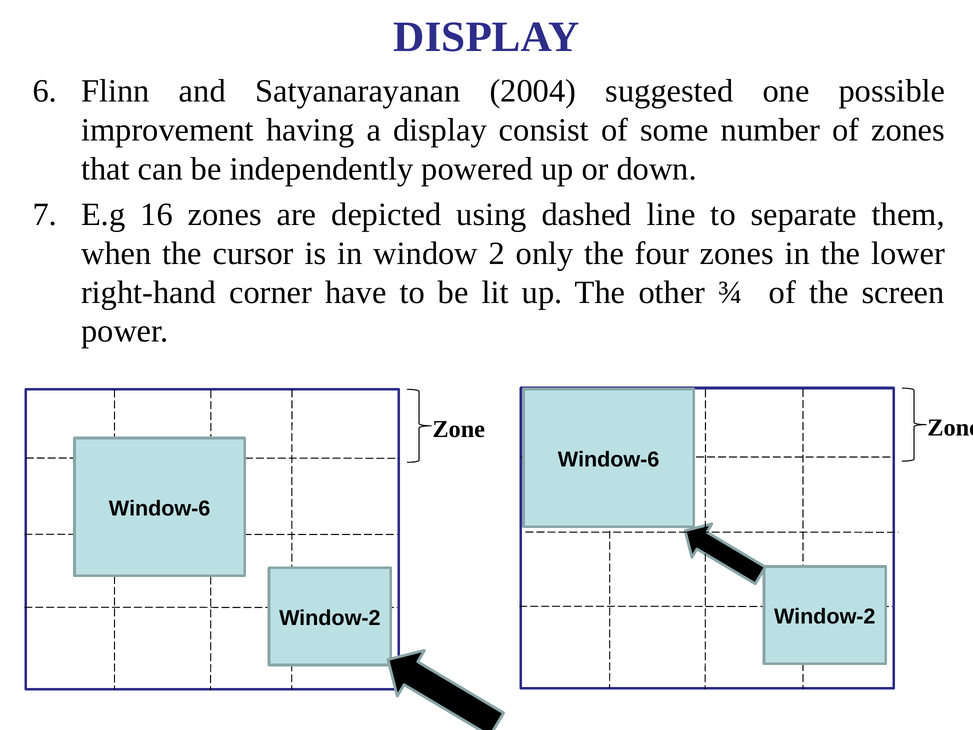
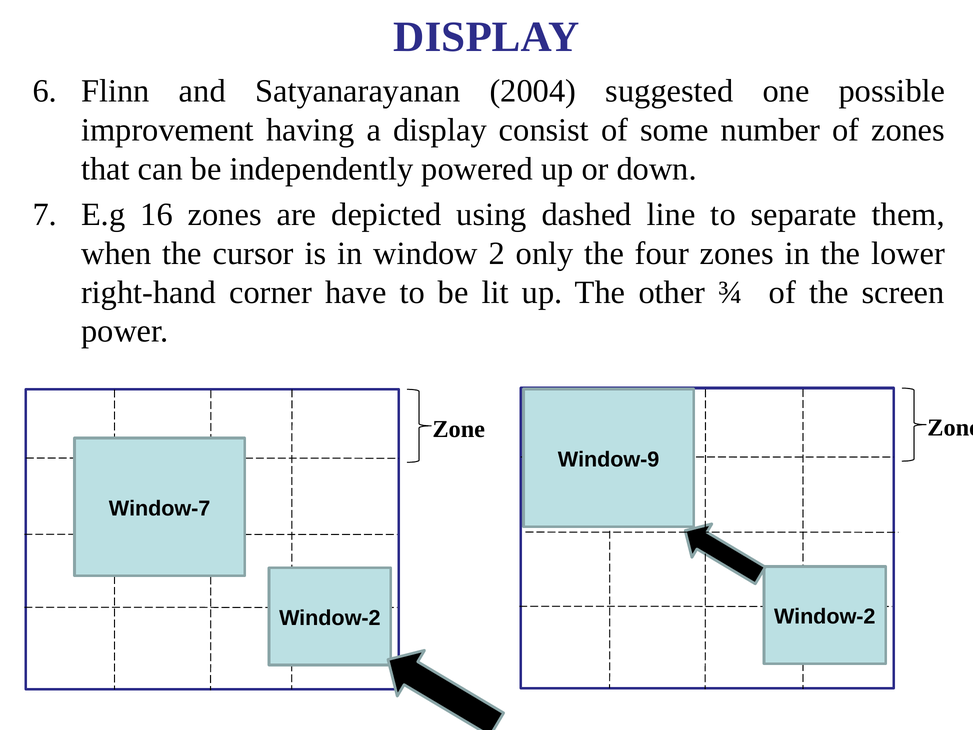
Window-6 at (609, 459): Window-6 -> Window-9
Window-6 at (160, 508): Window-6 -> Window-7
